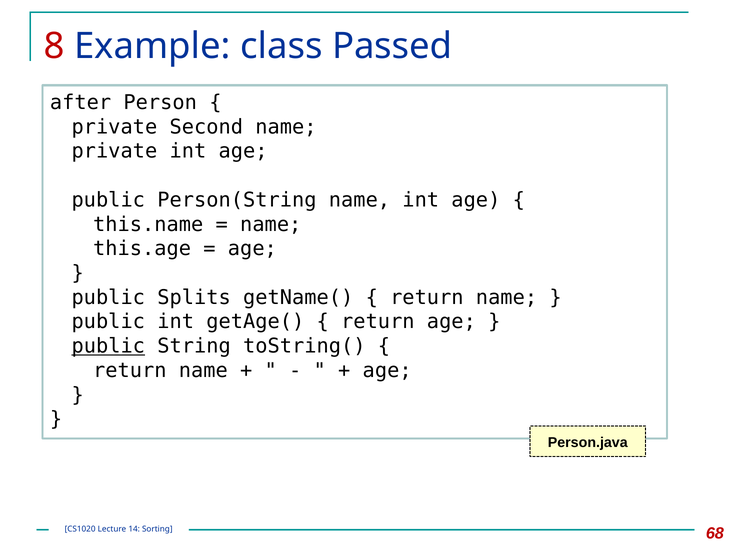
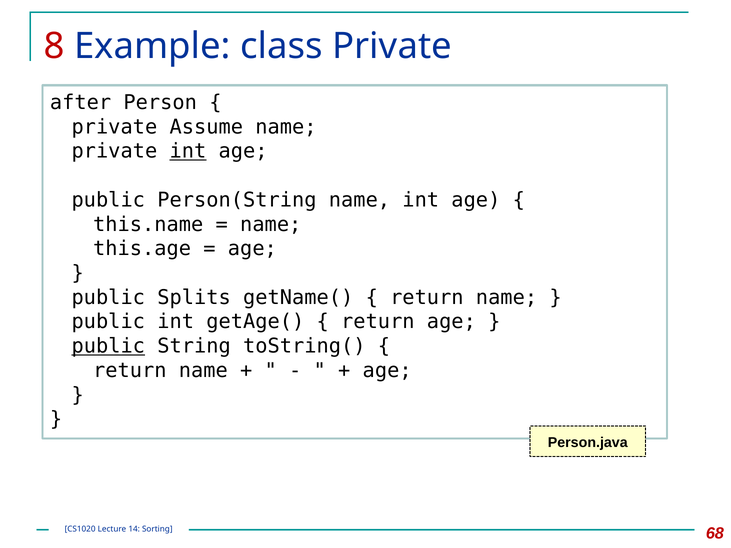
class Passed: Passed -> Private
Second: Second -> Assume
int at (188, 151) underline: none -> present
